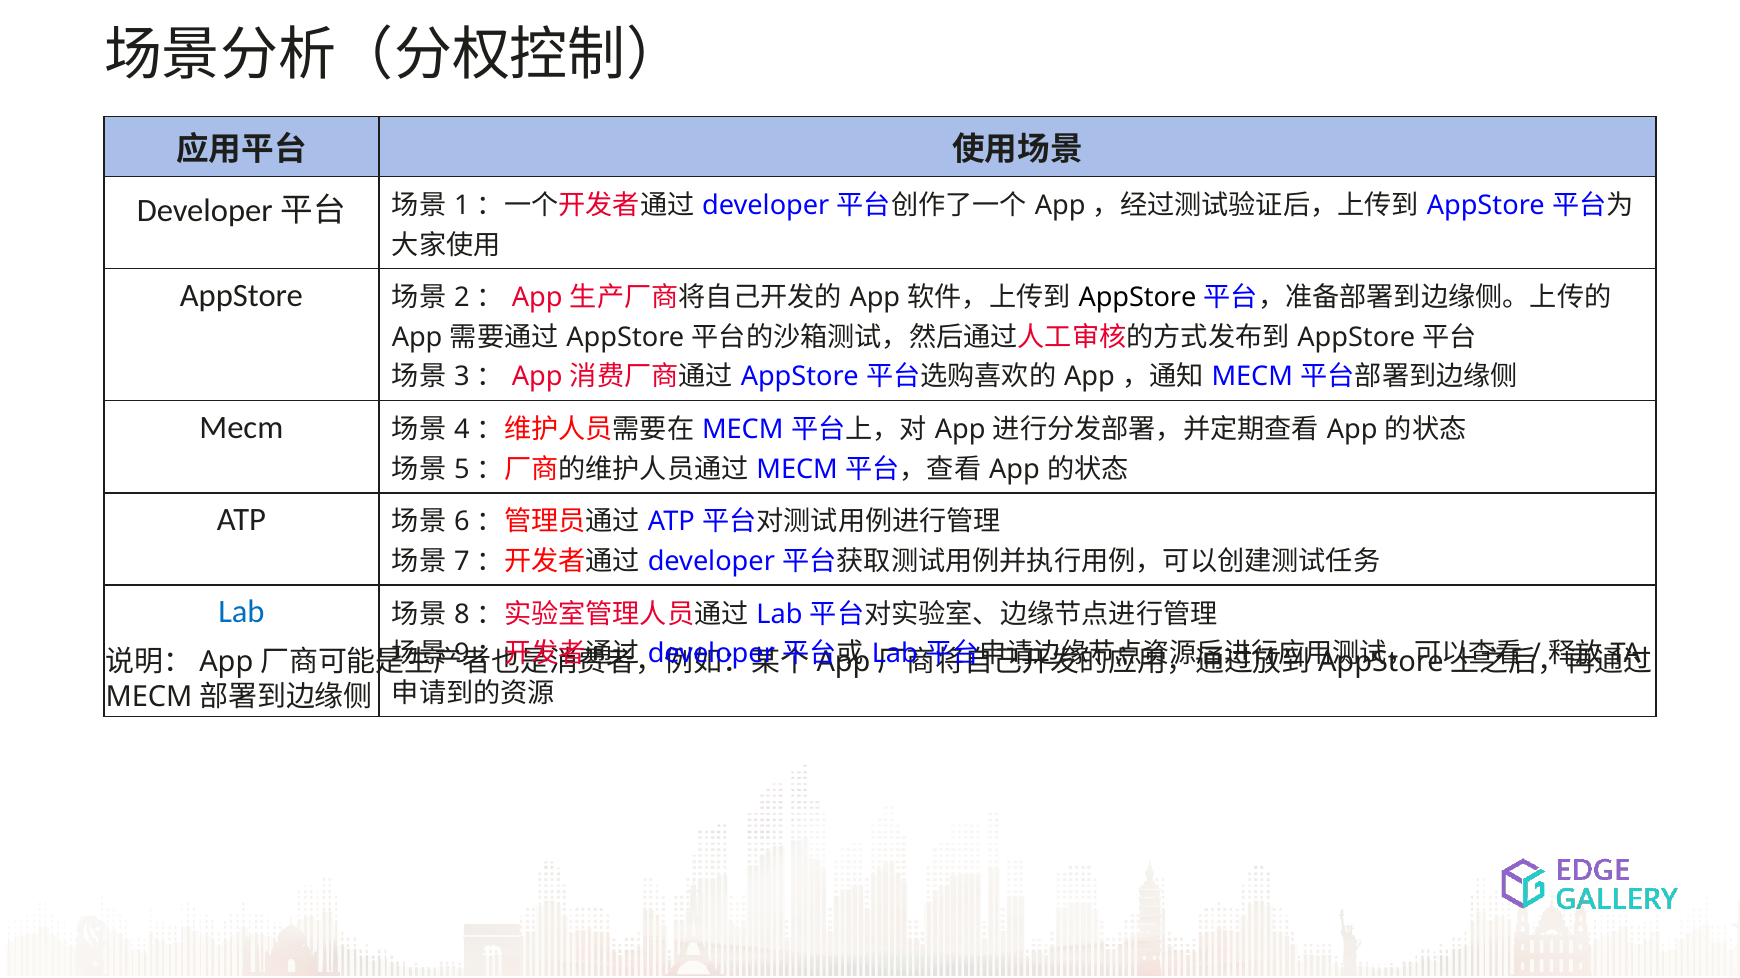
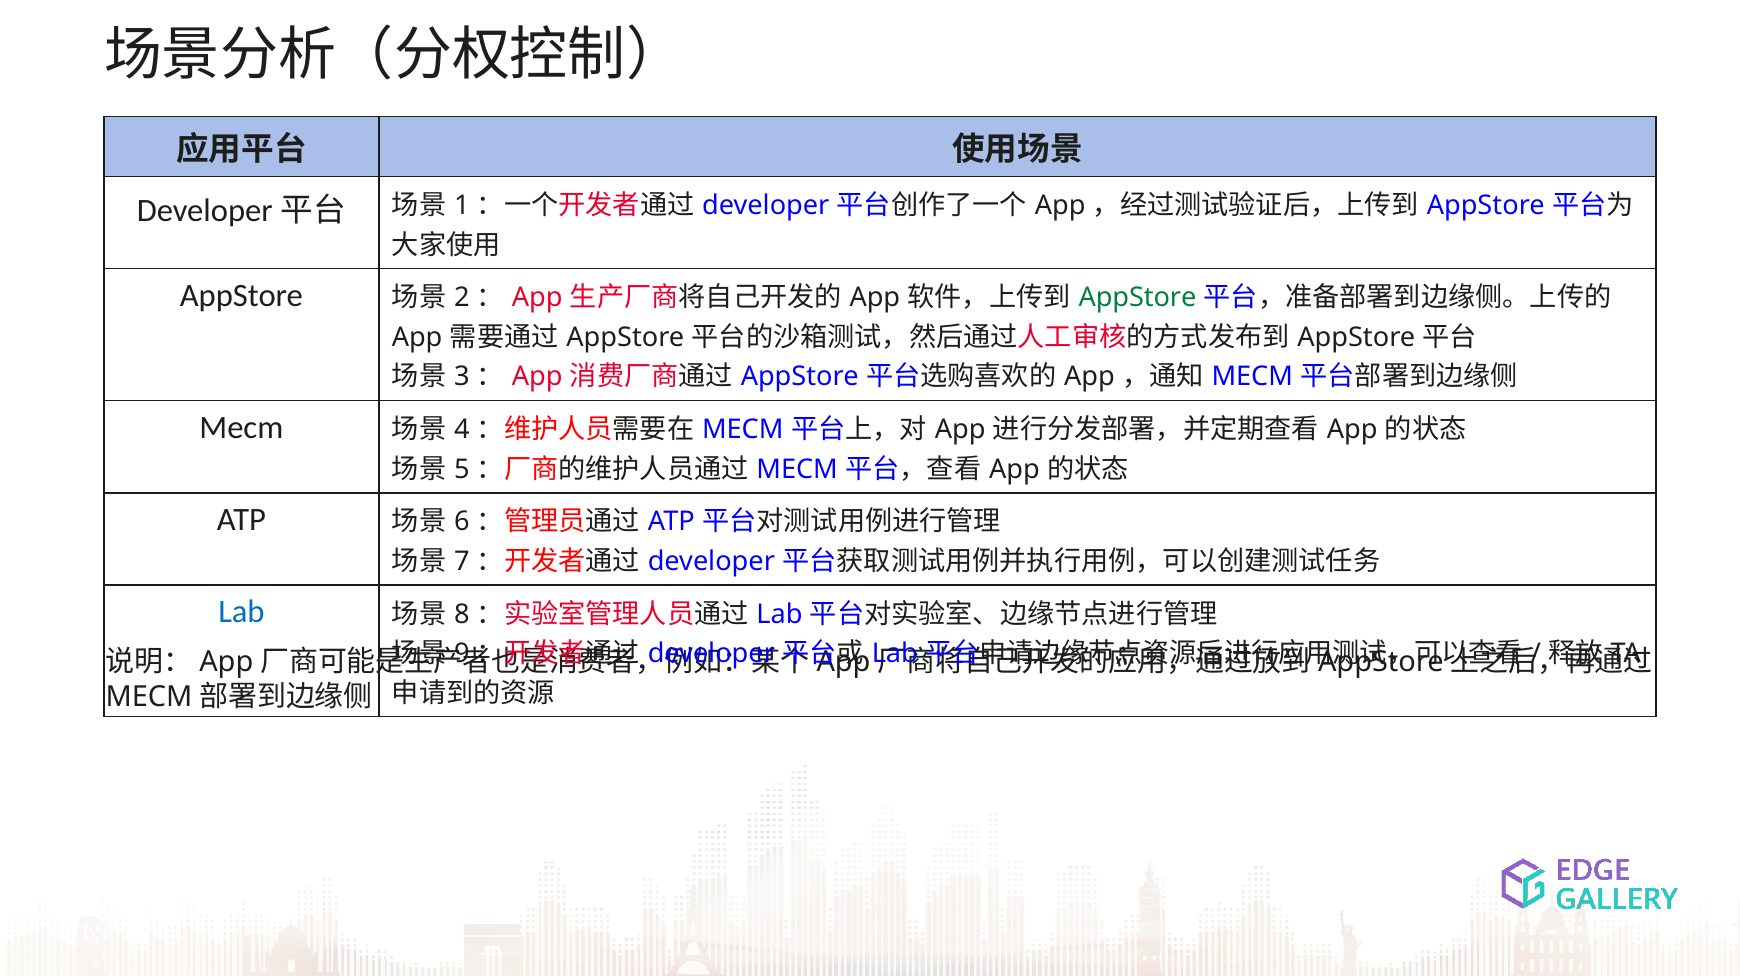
AppStore at (1138, 298) colour: black -> green
